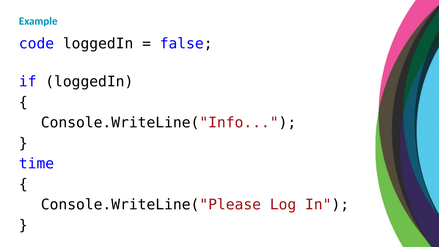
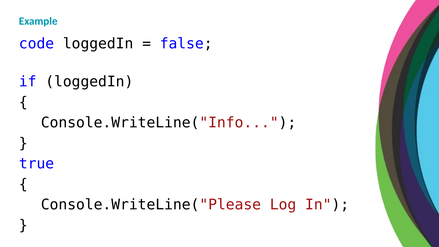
time: time -> true
